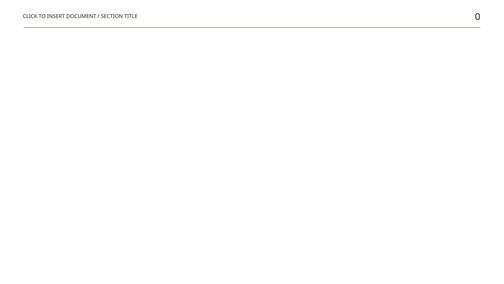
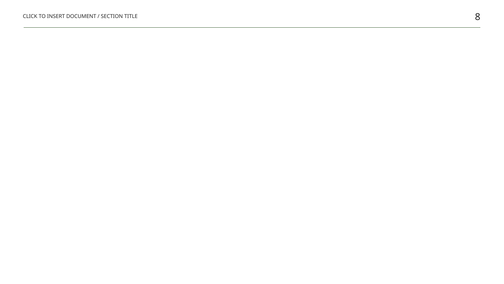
0: 0 -> 8
